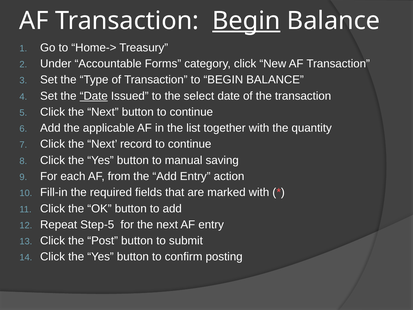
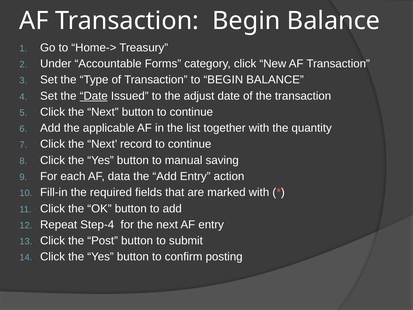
Begin at (246, 21) underline: present -> none
select: select -> adjust
from: from -> data
Step-5: Step-5 -> Step-4
